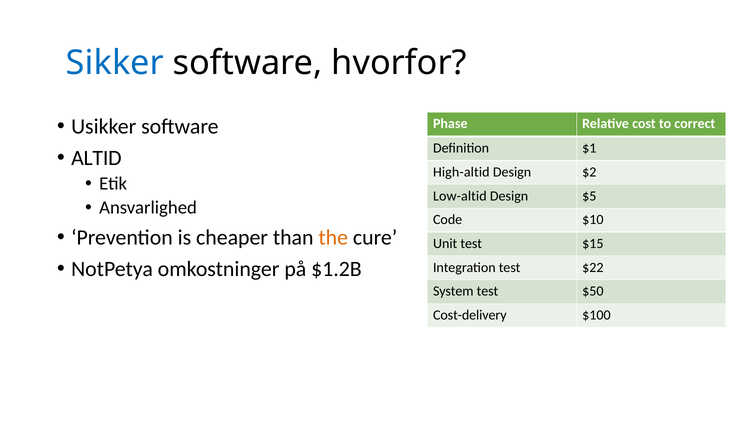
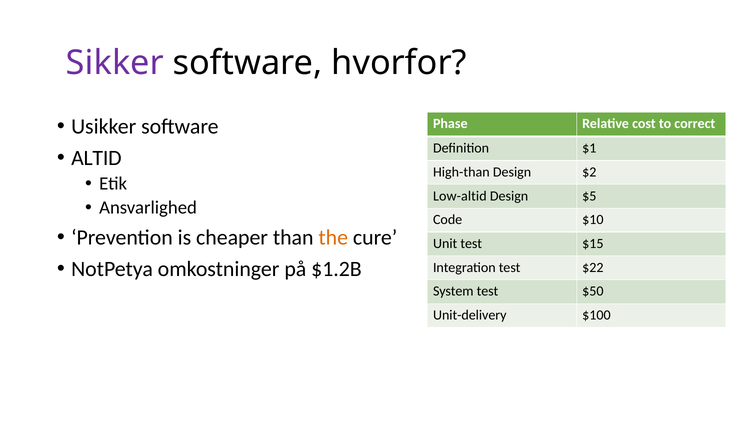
Sikker colour: blue -> purple
High-altid: High-altid -> High-than
Cost-delivery: Cost-delivery -> Unit-delivery
